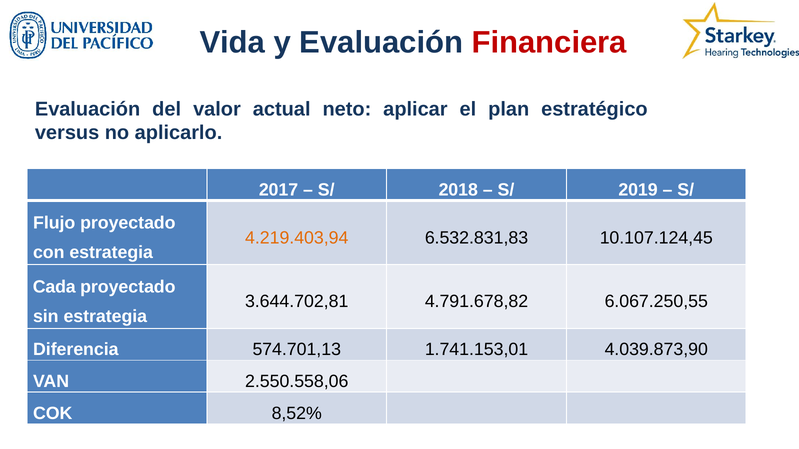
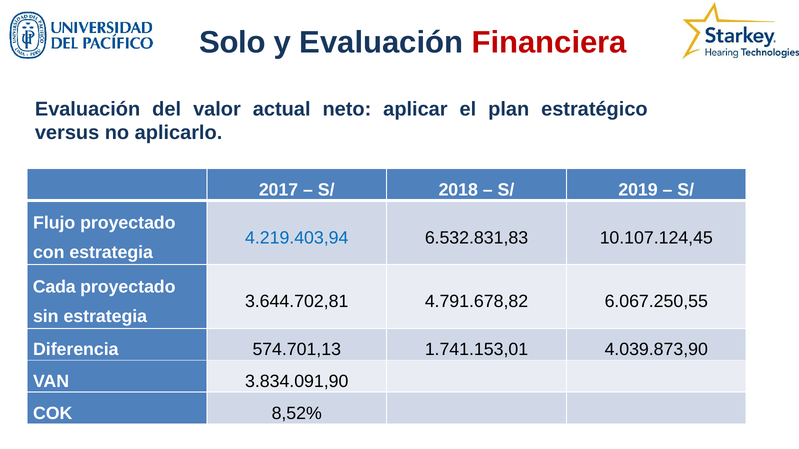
Vida: Vida -> Solo
4.219.403,94 colour: orange -> blue
2.550.558,06: 2.550.558,06 -> 3.834.091,90
